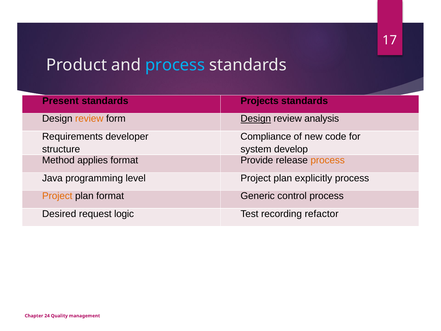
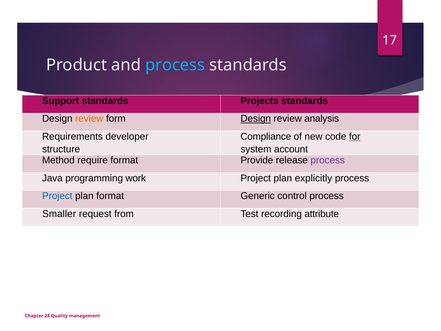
Present: Present -> Support
for underline: none -> present
develop: develop -> account
applies: applies -> require
process at (328, 160) colour: orange -> purple
level: level -> work
Project at (57, 196) colour: orange -> blue
Desired: Desired -> Smaller
logic: logic -> from
refactor: refactor -> attribute
